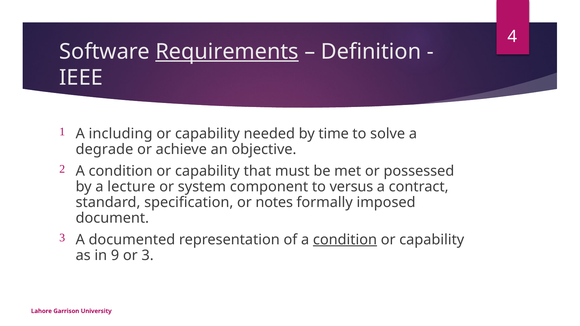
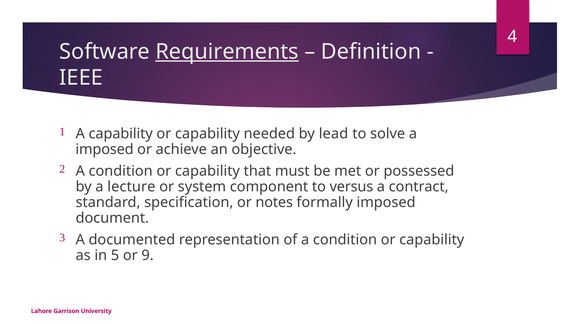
A including: including -> capability
time: time -> lead
degrade at (104, 149): degrade -> imposed
condition at (345, 240) underline: present -> none
9: 9 -> 5
or 3: 3 -> 9
